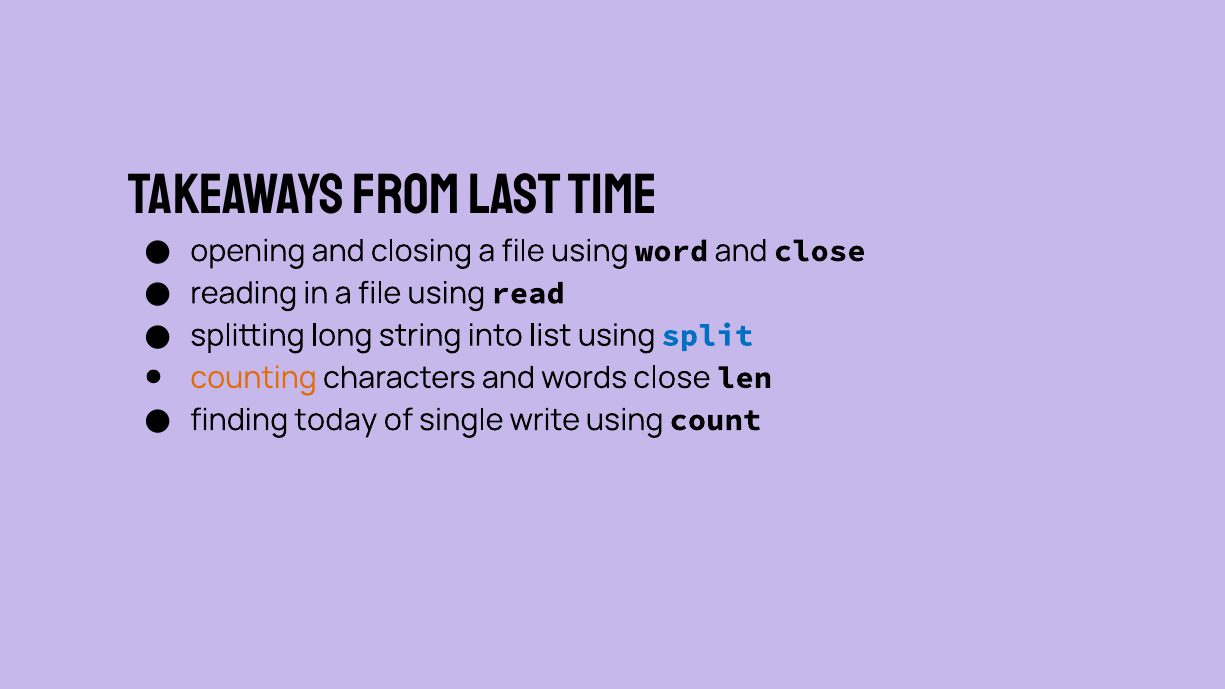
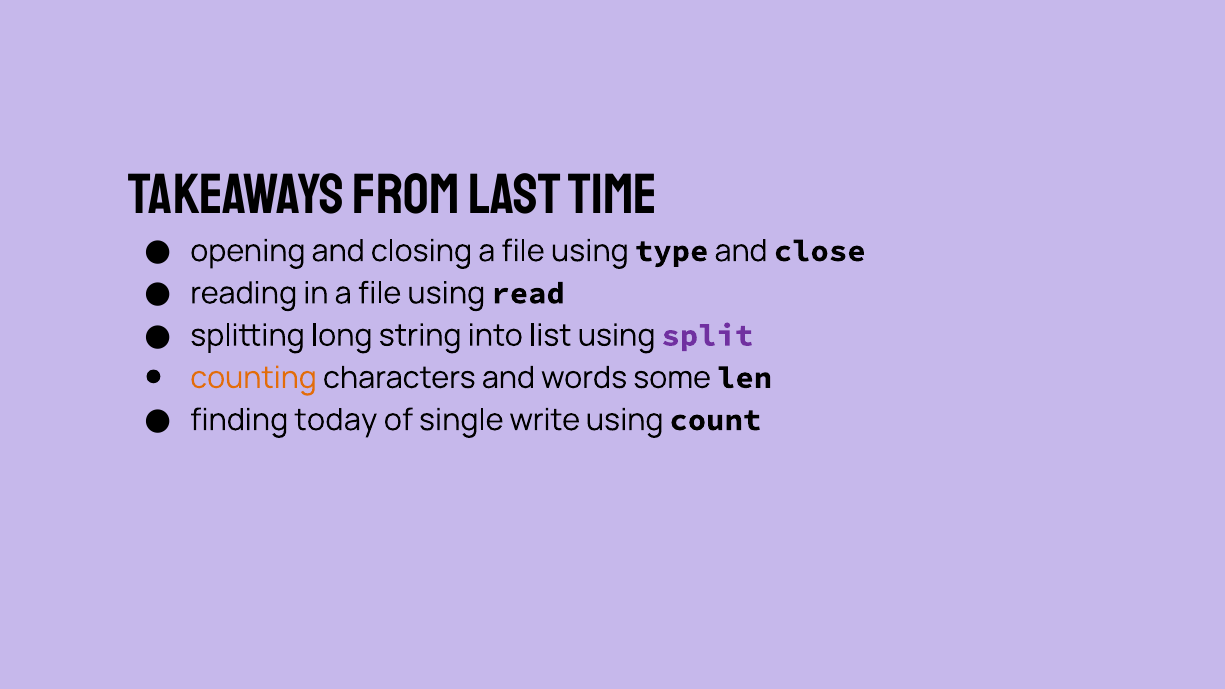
word: word -> type
split colour: blue -> purple
words close: close -> some
